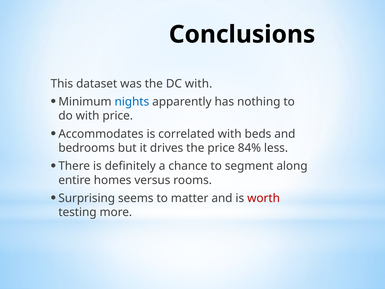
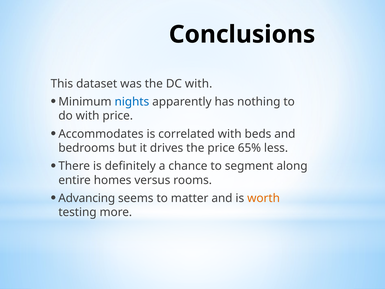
84%: 84% -> 65%
Surprising: Surprising -> Advancing
worth colour: red -> orange
